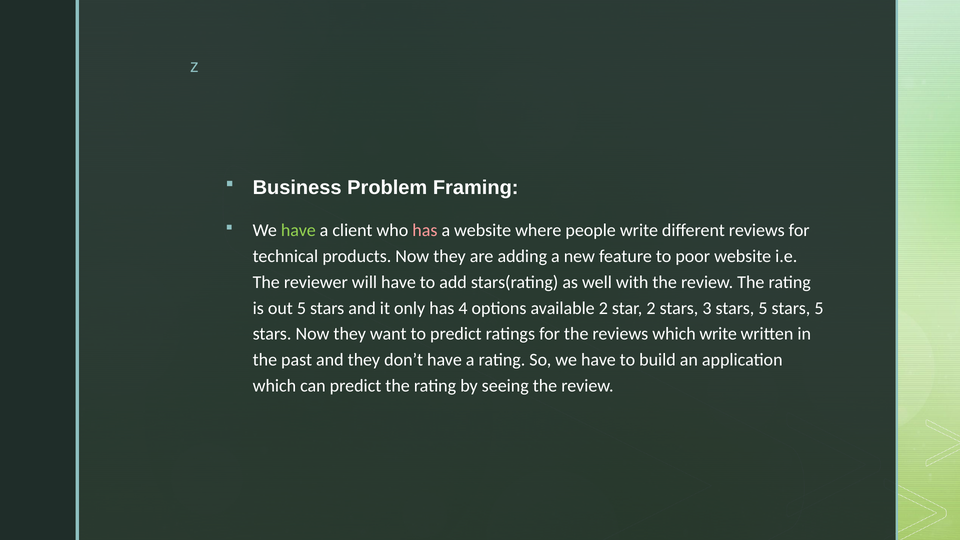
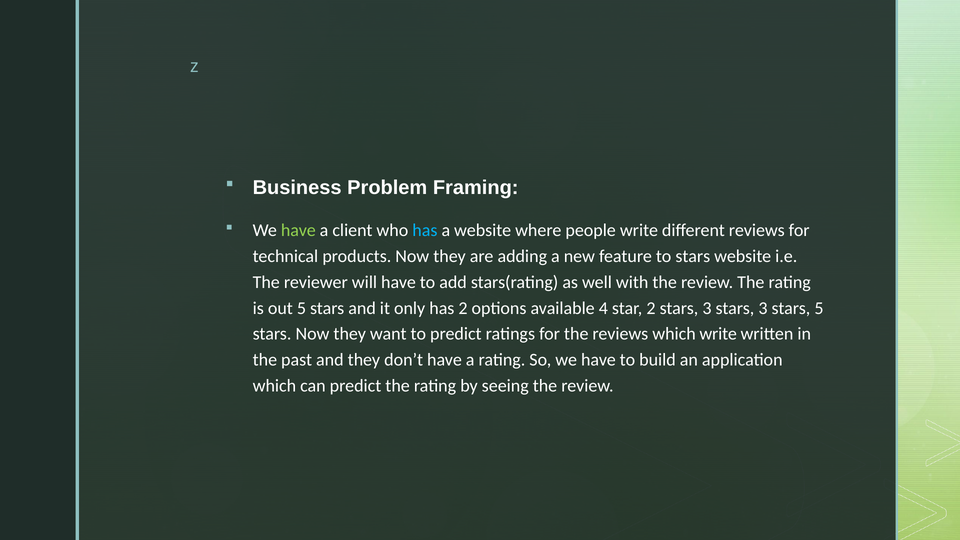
has at (425, 230) colour: pink -> light blue
to poor: poor -> stars
has 4: 4 -> 2
available 2: 2 -> 4
3 stars 5: 5 -> 3
